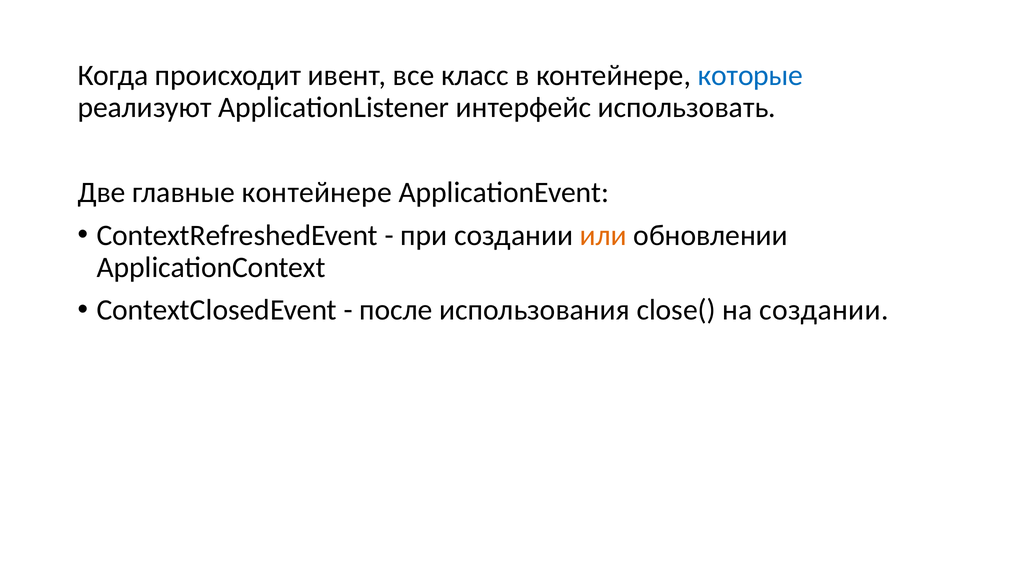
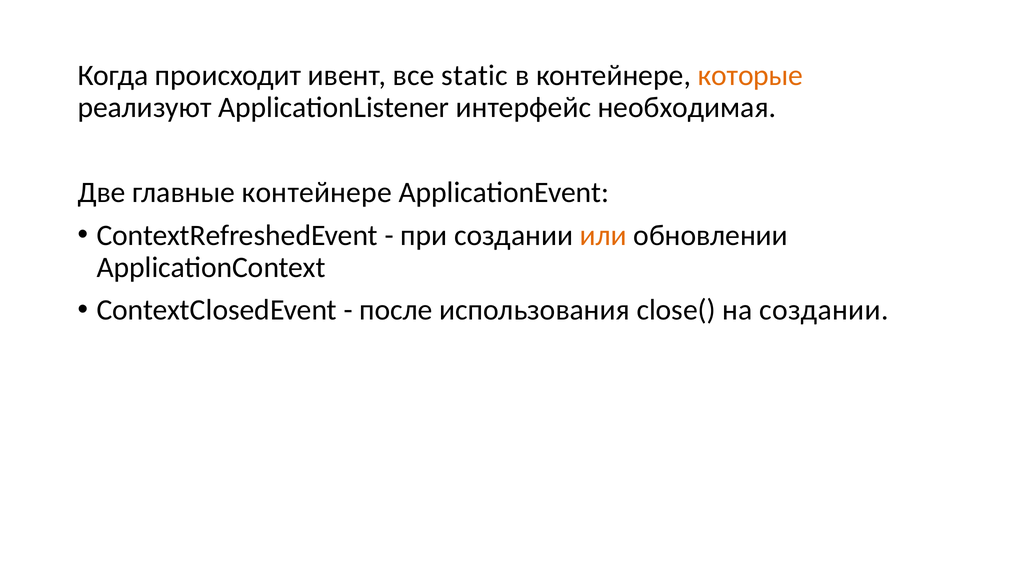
класс: класс -> static
которые colour: blue -> orange
использовать: использовать -> необходимая
